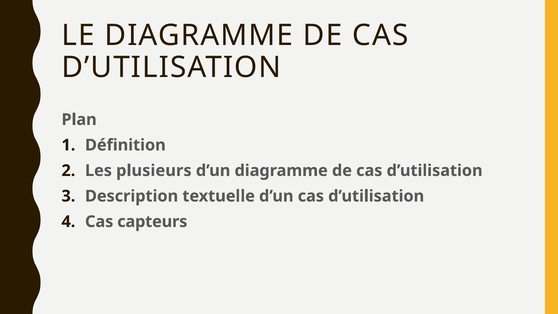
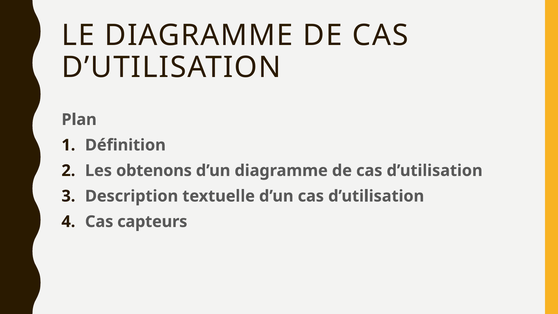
plusieurs: plusieurs -> obtenons
